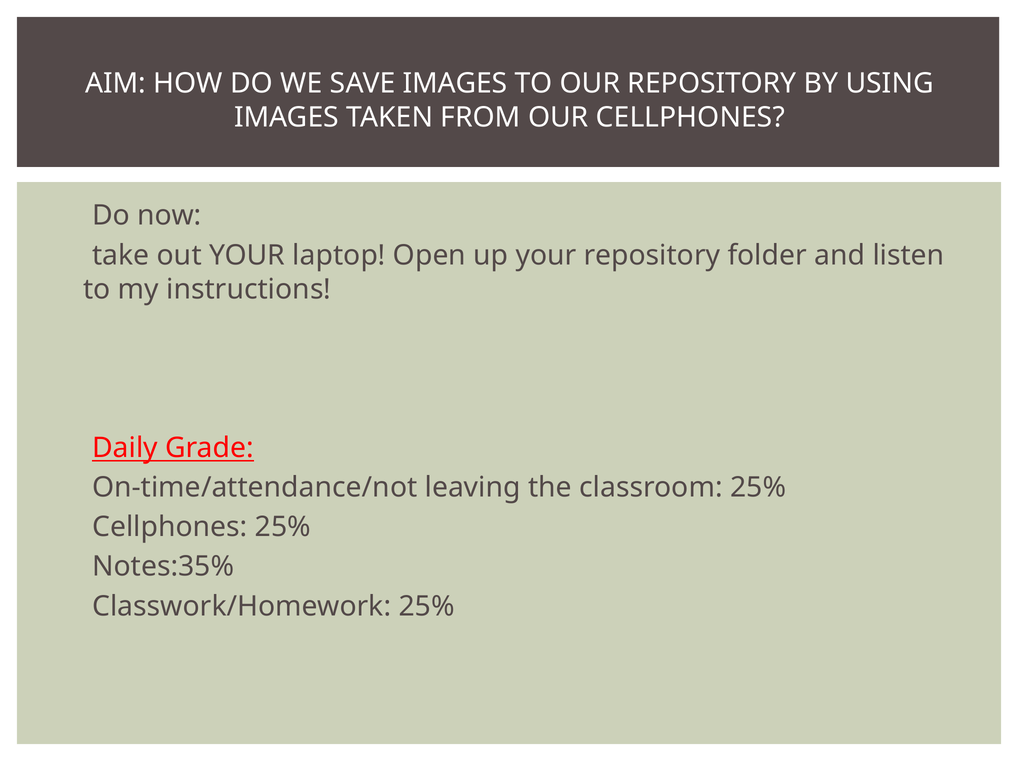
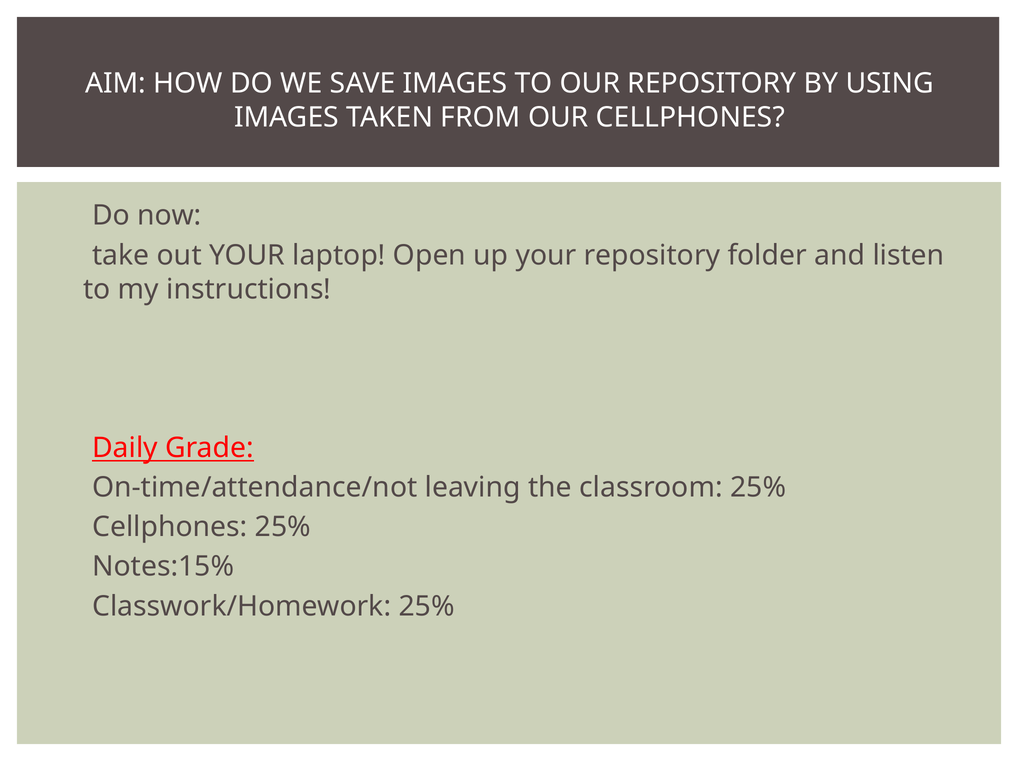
Notes:35%: Notes:35% -> Notes:15%
